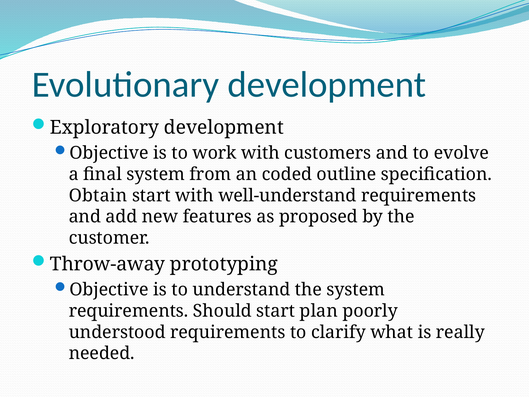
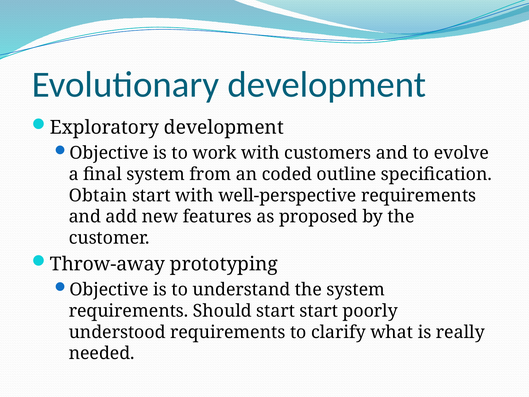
well-understand: well-understand -> well-perspective
start plan: plan -> start
